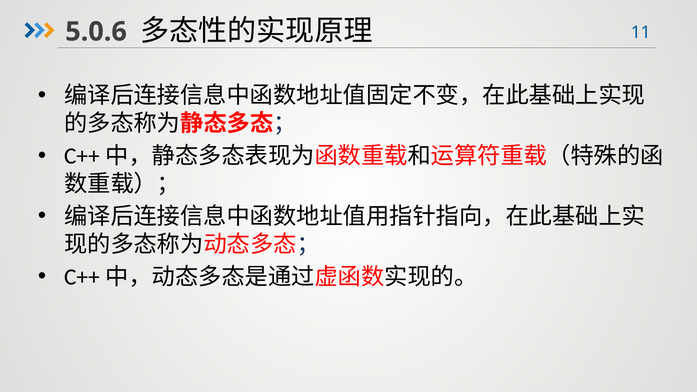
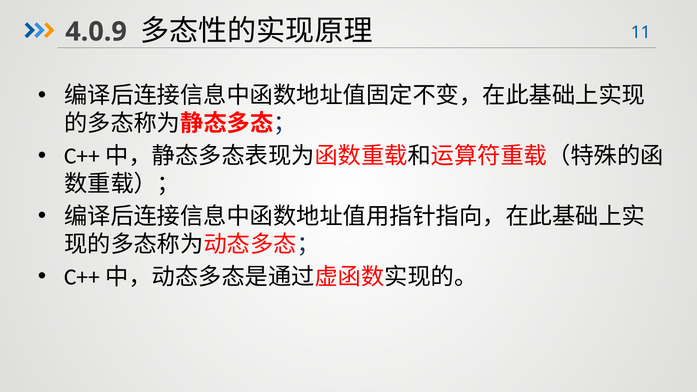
5.0.6: 5.0.6 -> 4.0.9
